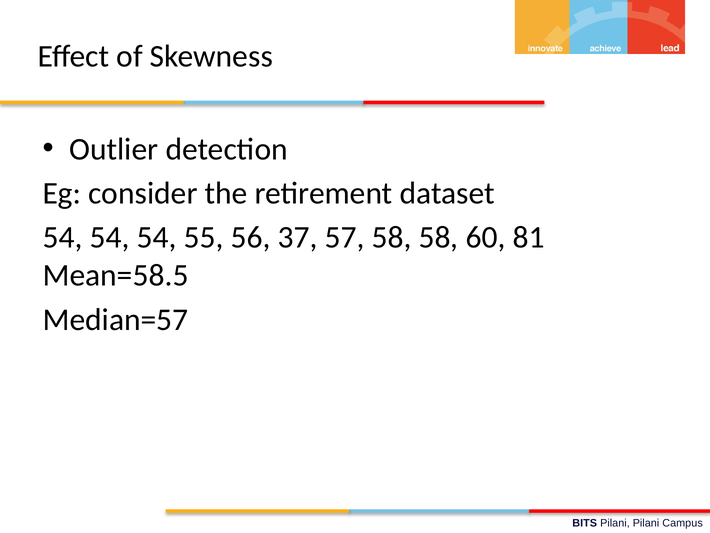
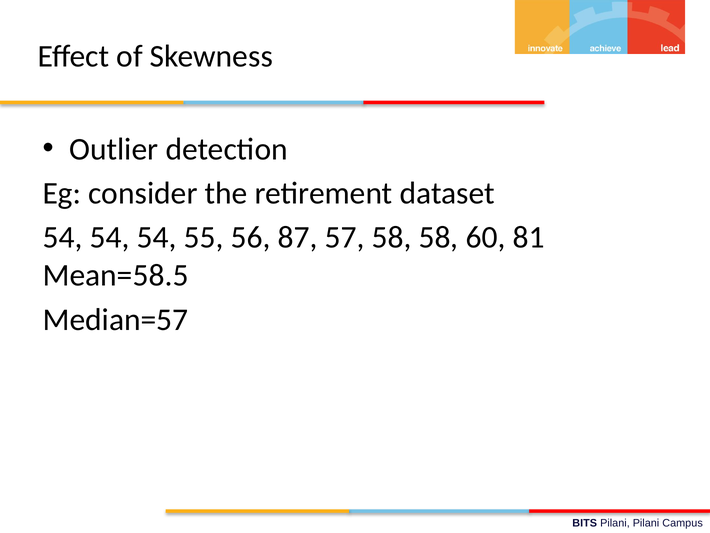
37: 37 -> 87
